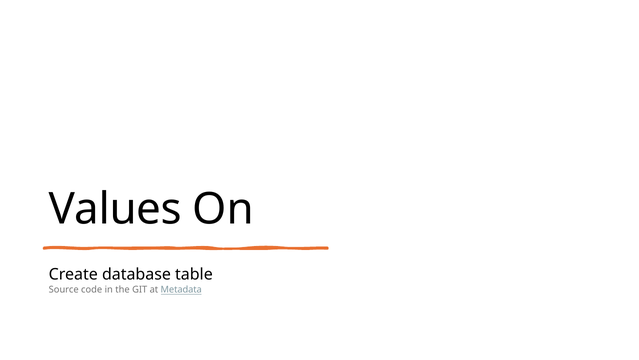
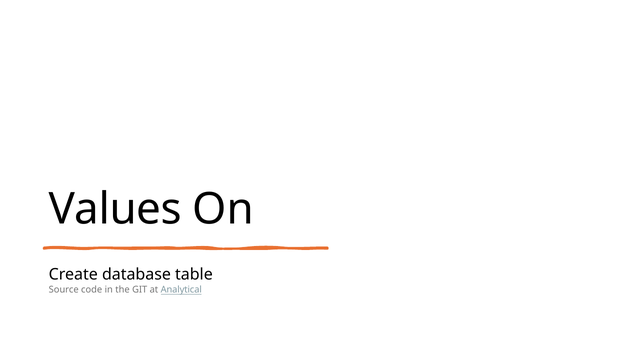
Metadata: Metadata -> Analytical
